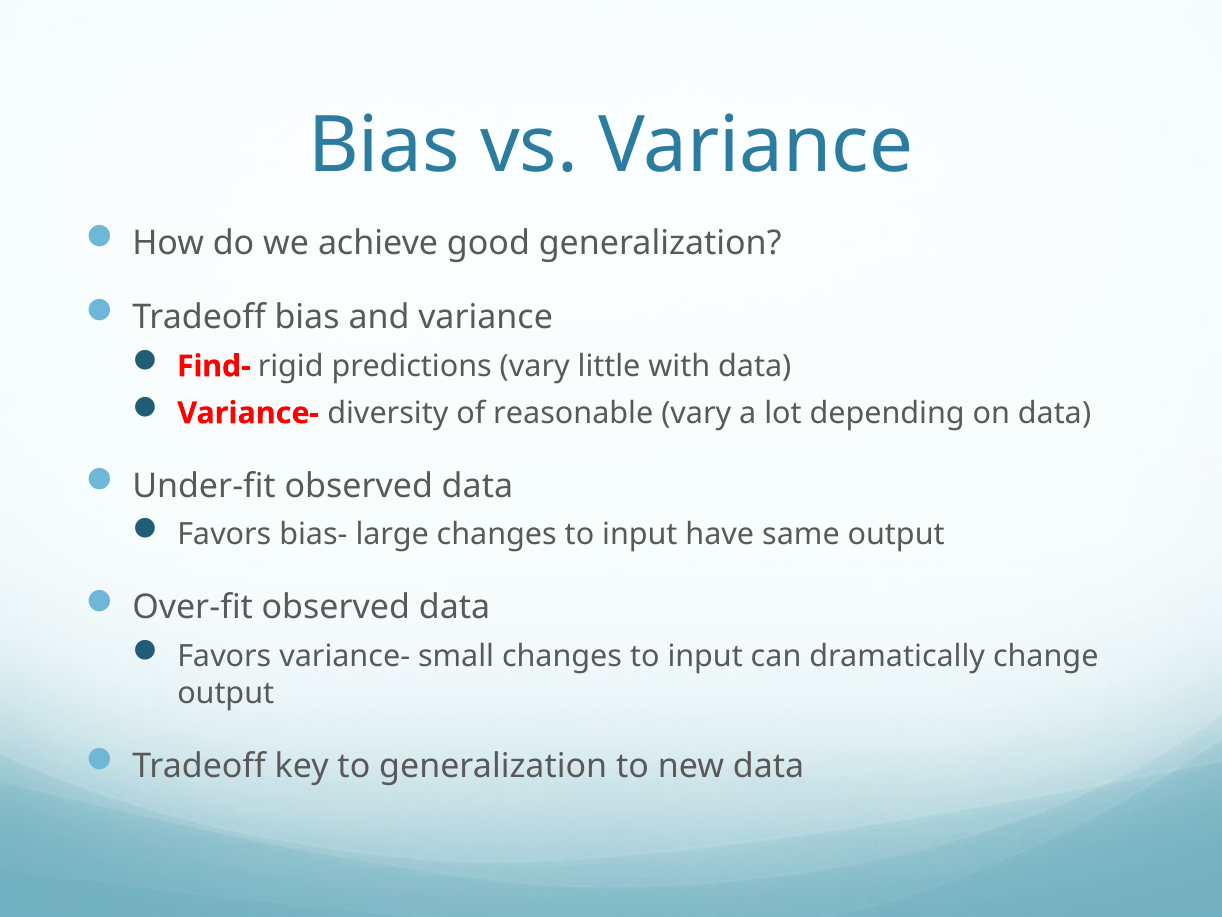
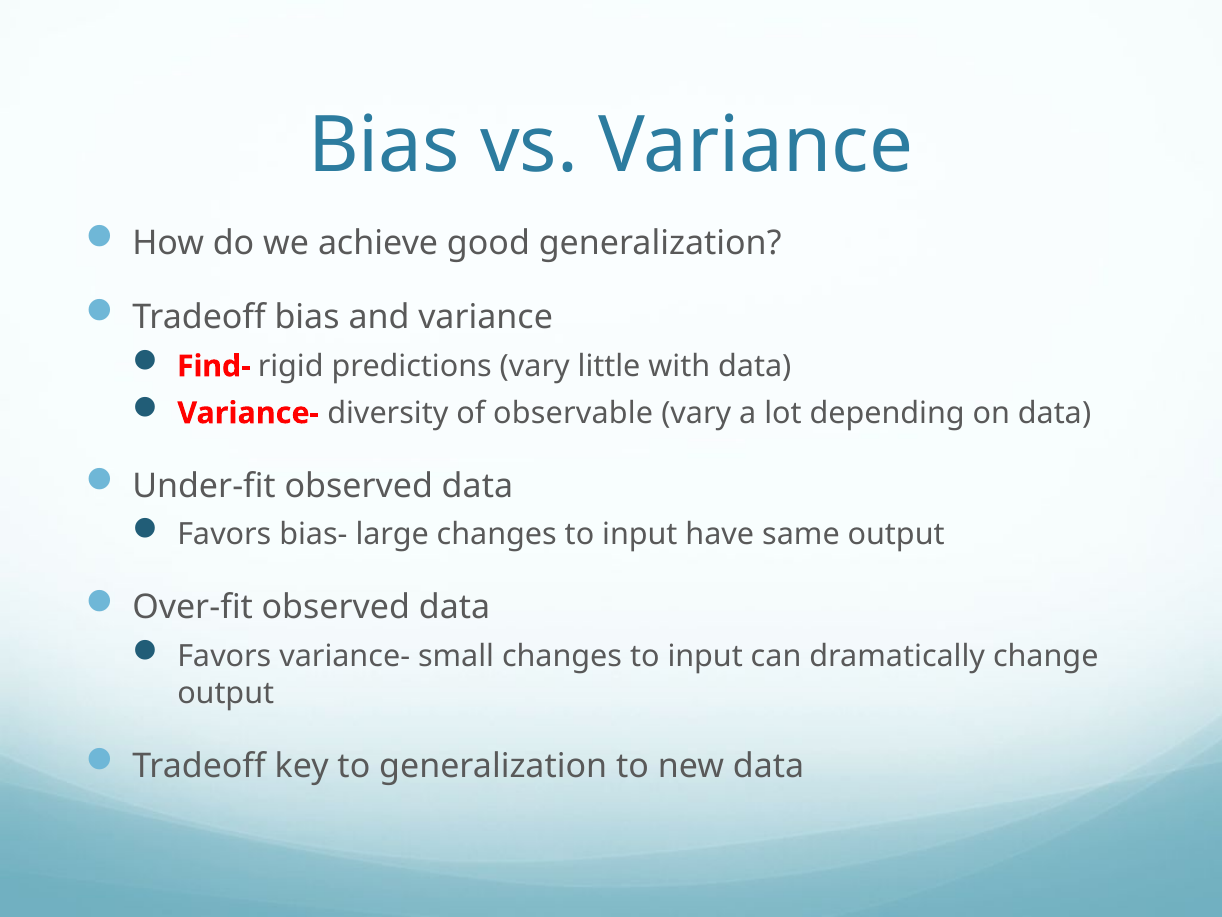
reasonable: reasonable -> observable
